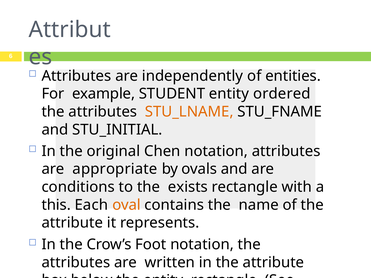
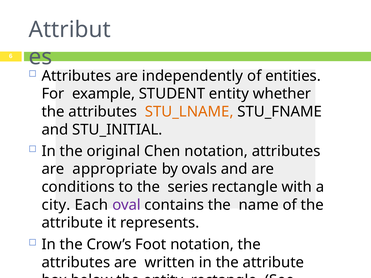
ordered: ordered -> whether
exists: exists -> series
this: this -> city
oval colour: orange -> purple
